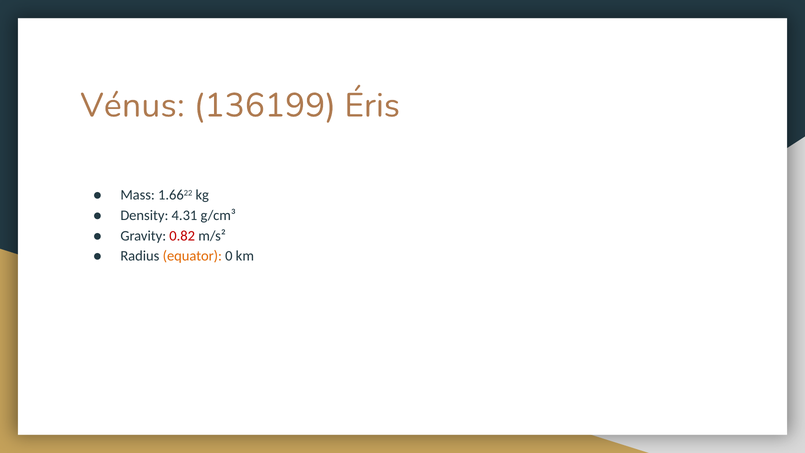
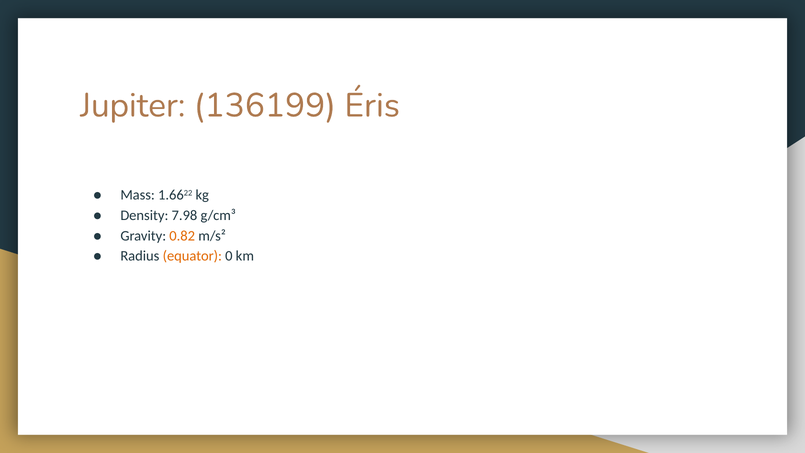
Vénus: Vénus -> Jupiter
4.31: 4.31 -> 7.98
0.82 colour: red -> orange
